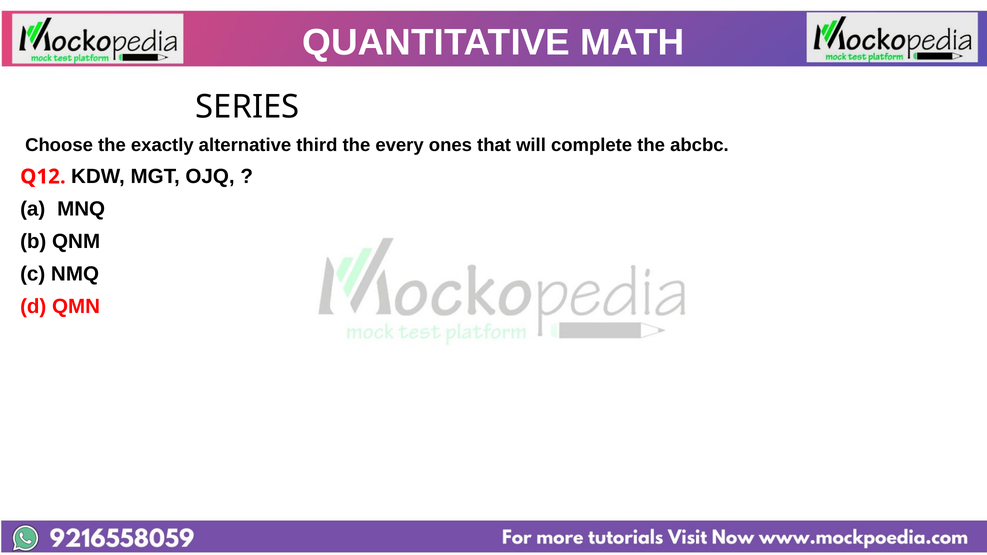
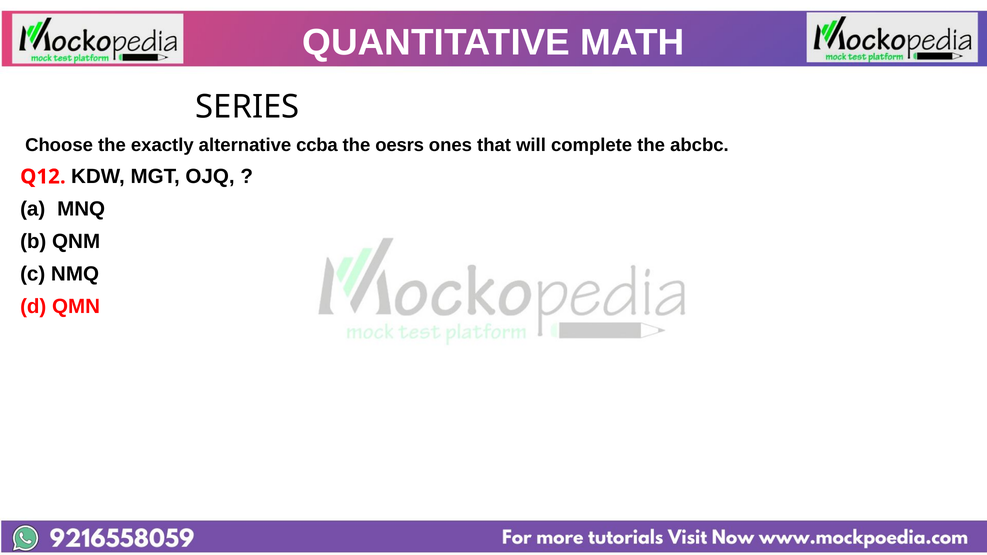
third: third -> ccba
every: every -> oesrs
